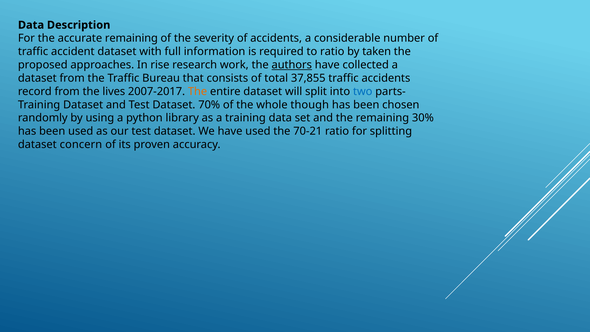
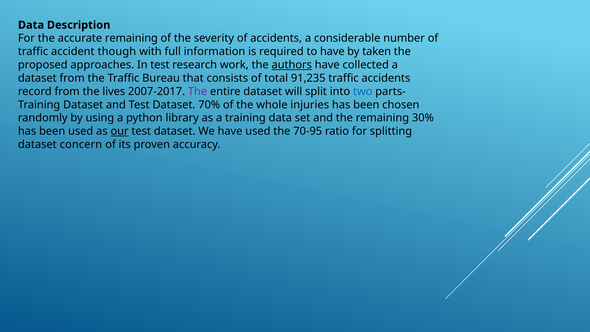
accident dataset: dataset -> though
to ratio: ratio -> have
In rise: rise -> test
37,855: 37,855 -> 91,235
The at (198, 91) colour: orange -> purple
though: though -> injuries
our underline: none -> present
70-21: 70-21 -> 70-95
